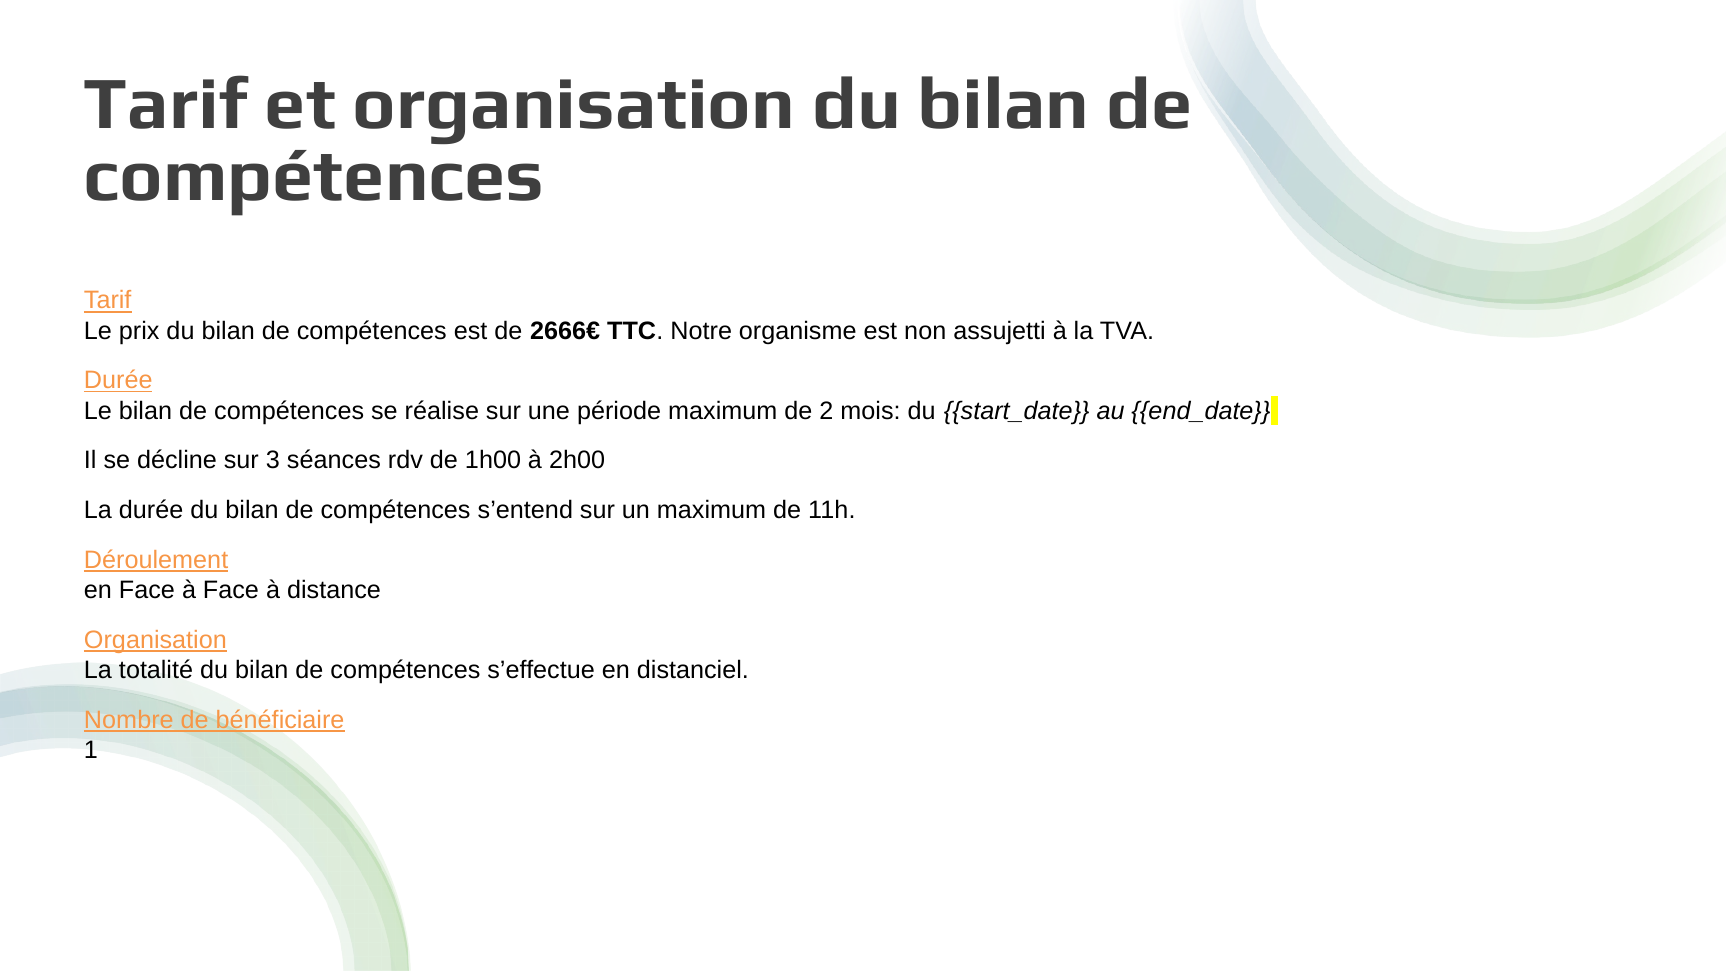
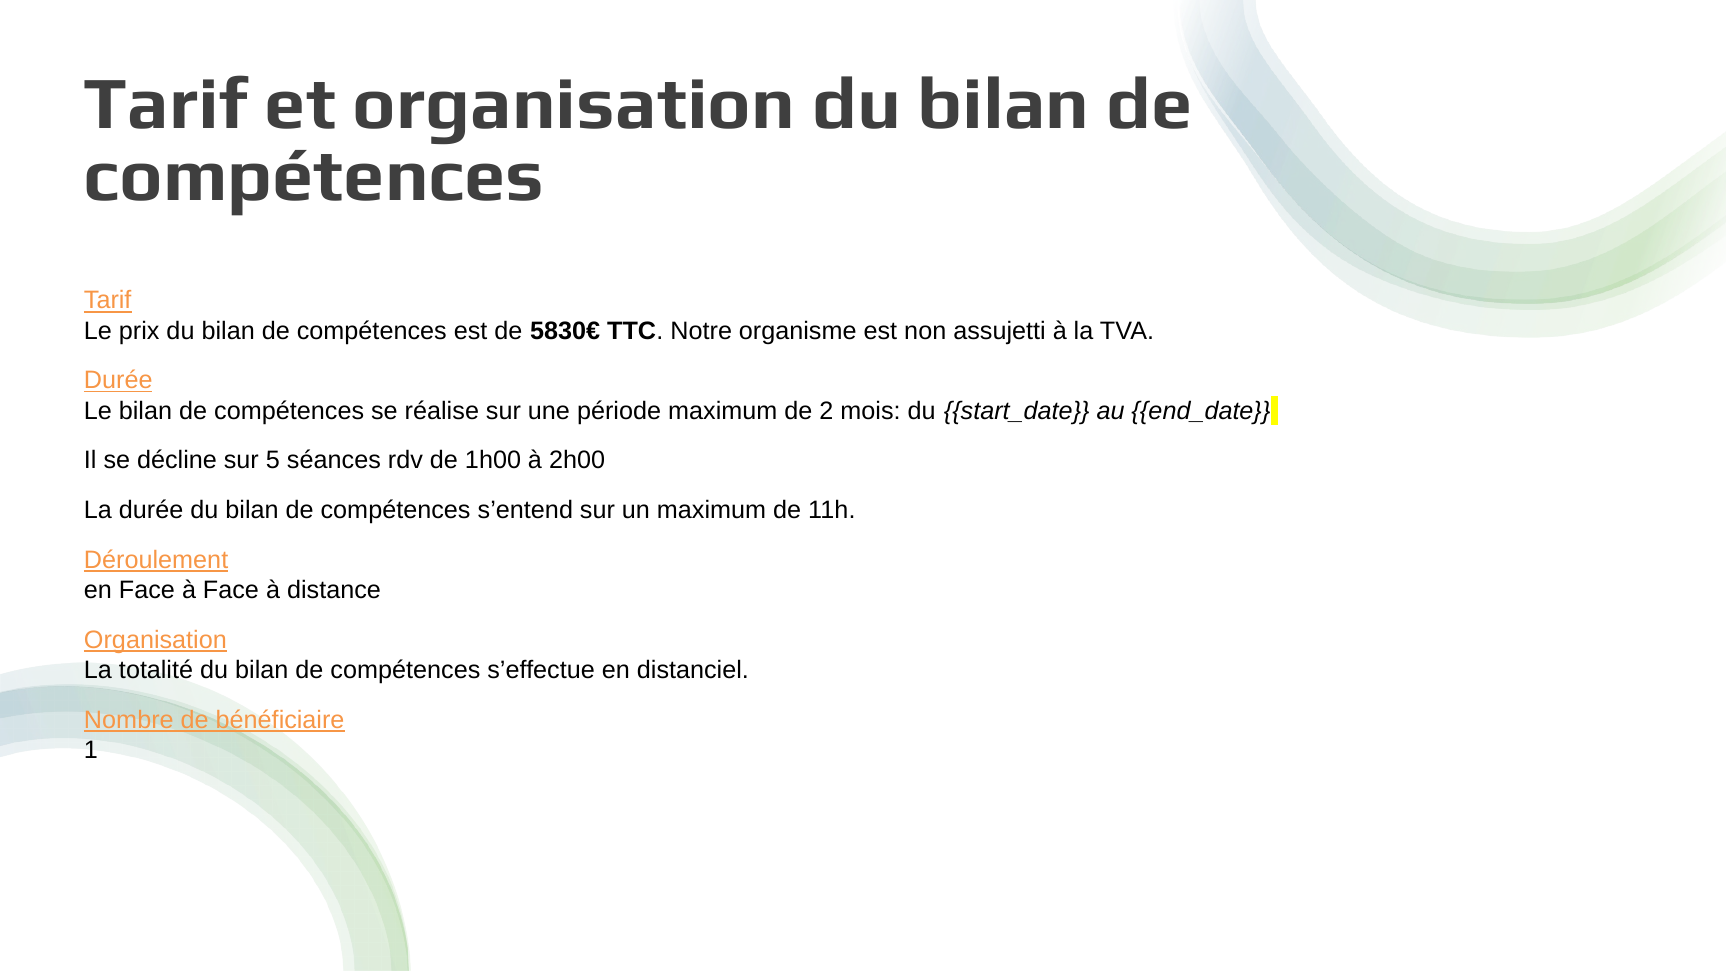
2666€: 2666€ -> 5830€
3: 3 -> 5
